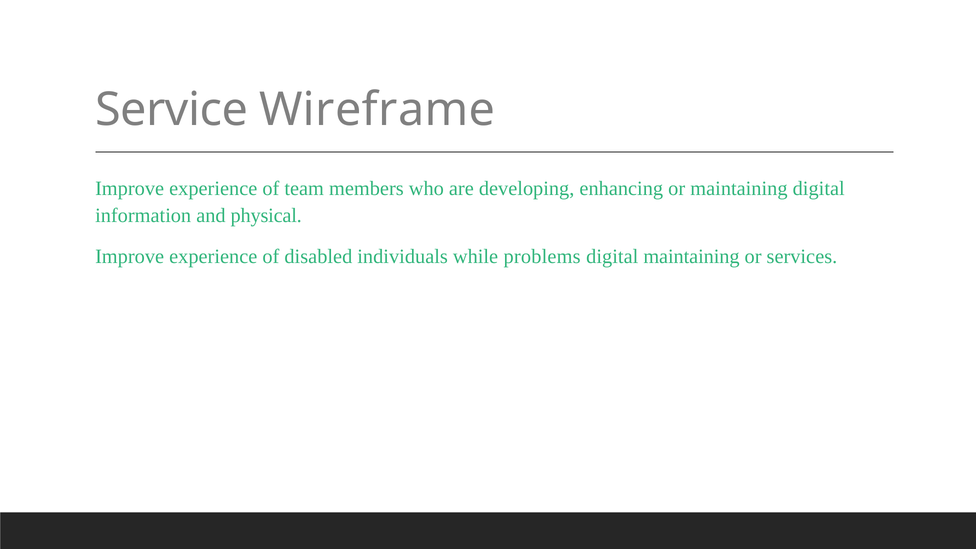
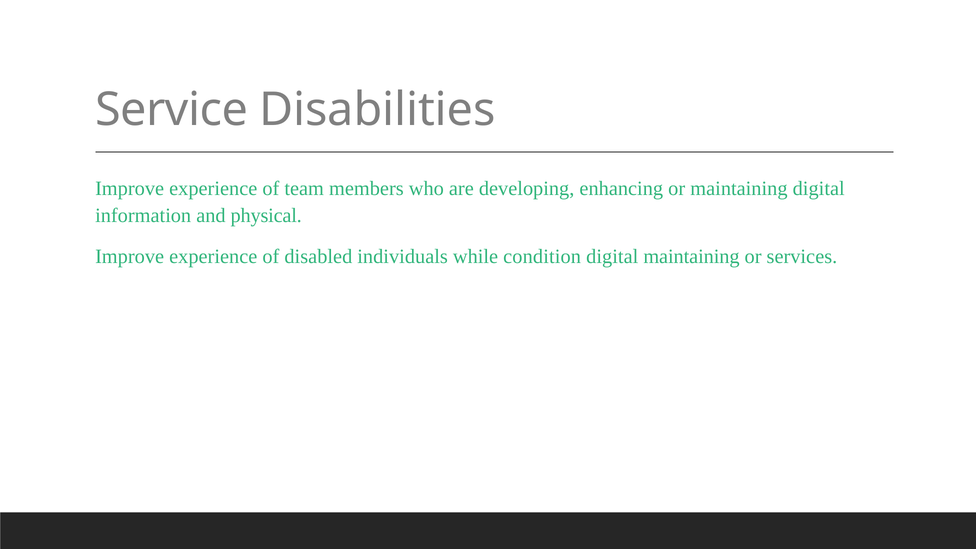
Wireframe: Wireframe -> Disabilities
problems: problems -> condition
